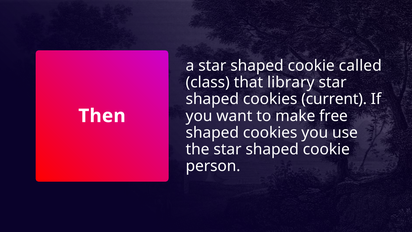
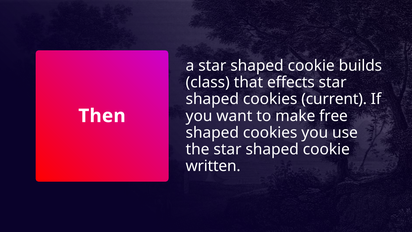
called: called -> builds
library: library -> effects
person: person -> written
